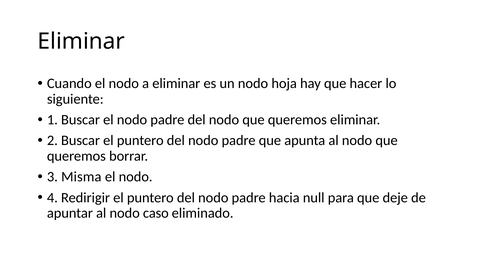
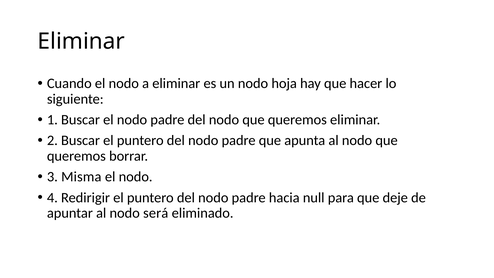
caso: caso -> será
